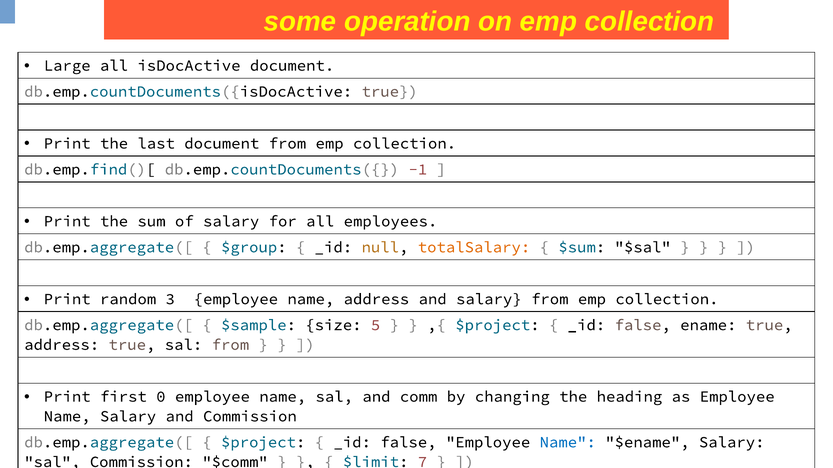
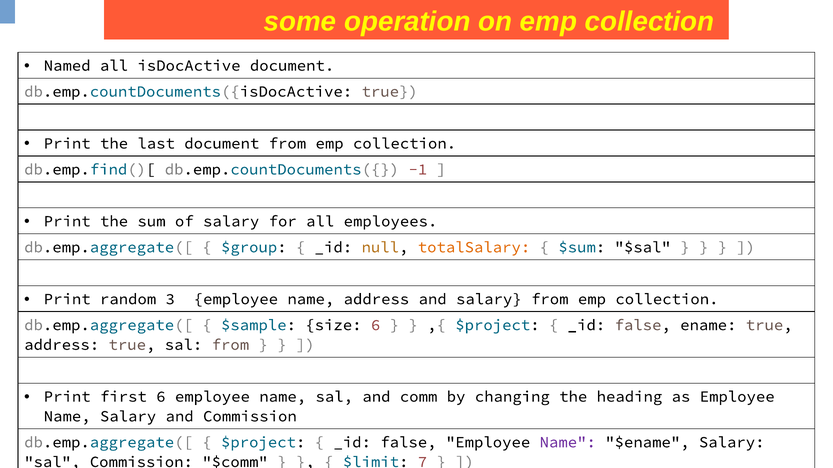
Large: Large -> Named
size 5: 5 -> 6
first 0: 0 -> 6
Name at (568, 443) colour: blue -> purple
